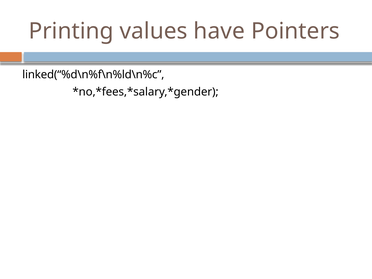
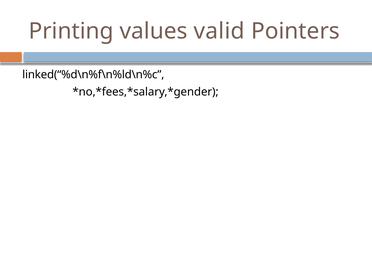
have: have -> valid
